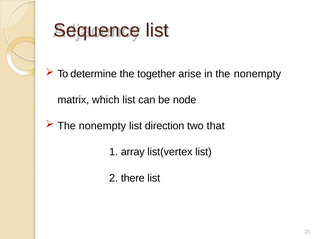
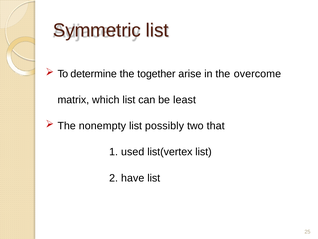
Sequence: Sequence -> Symmetric
in the nonempty: nonempty -> overcome
node: node -> least
direction: direction -> possibly
array: array -> used
there: there -> have
